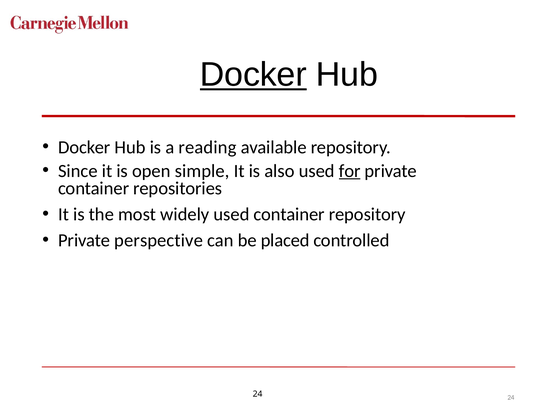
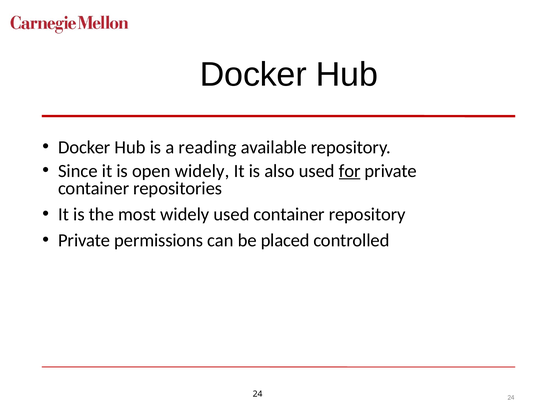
Docker at (253, 75) underline: present -> none
open simple: simple -> widely
perspective: perspective -> permissions
